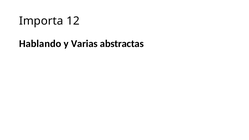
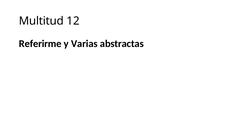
Importa: Importa -> Multitud
Hablando: Hablando -> Referirme
